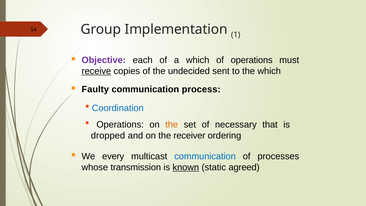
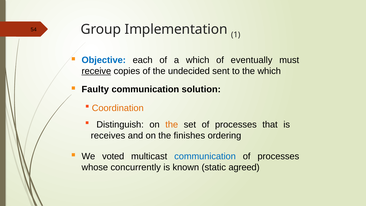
Objective colour: purple -> blue
of operations: operations -> eventually
process: process -> solution
Coordination colour: blue -> orange
Operations at (120, 125): Operations -> Distinguish
set of necessary: necessary -> processes
dropped: dropped -> receives
receiver: receiver -> finishes
every: every -> voted
transmission: transmission -> concurrently
known underline: present -> none
